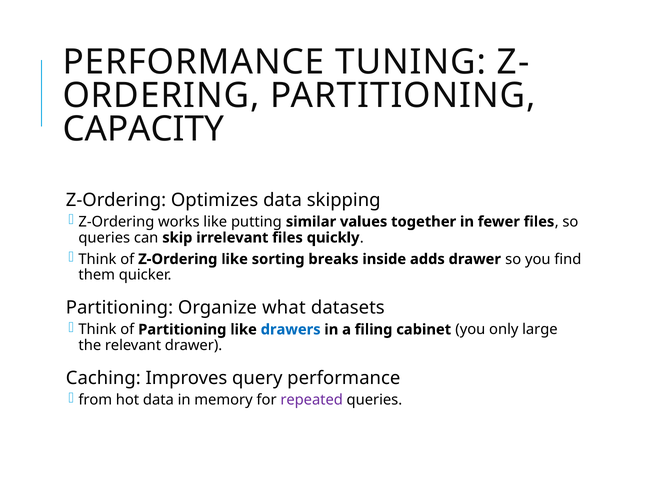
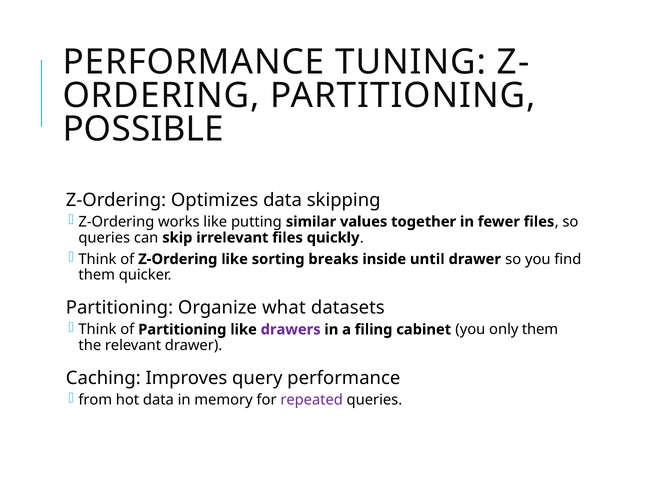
CAPACITY: CAPACITY -> POSSIBLE
adds: adds -> until
drawers colour: blue -> purple
only large: large -> them
